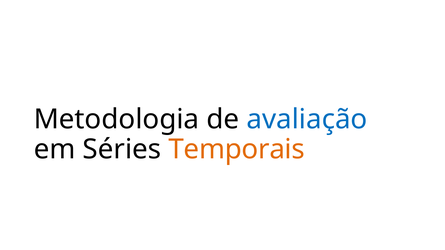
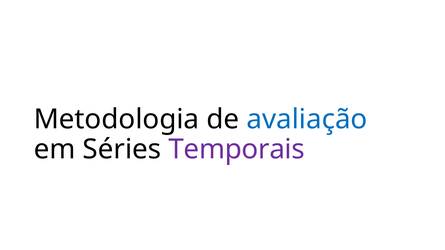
Temporais colour: orange -> purple
